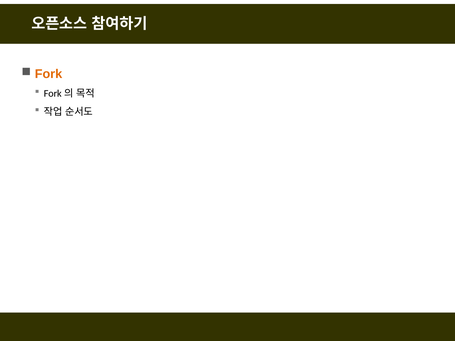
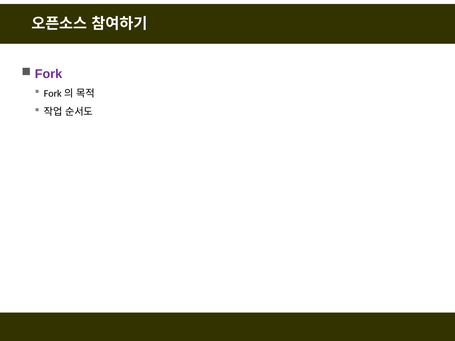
Fork colour: orange -> purple
